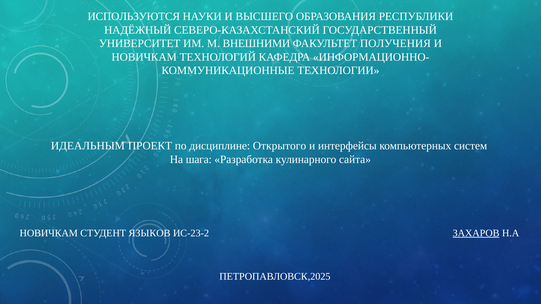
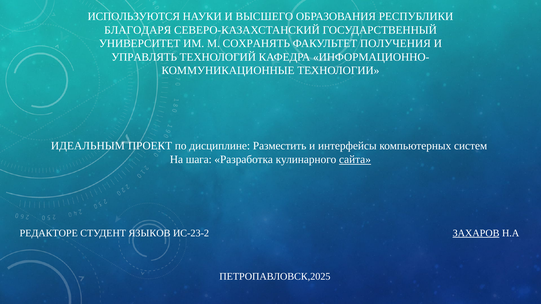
НАДЁЖНЫЙ: НАДЁЖНЫЙ -> БЛАГОДАРЯ
ВНЕШНИМИ: ВНЕШНИМИ -> СОХРАНЯТЬ
НОВИЧКАМ at (144, 57): НОВИЧКАМ -> УПРАВЛЯТЬ
Открытого: Открытого -> Разместить
сайта underline: none -> present
НОВИЧКАМ at (49, 233): НОВИЧКАМ -> РЕДАКТОРЕ
